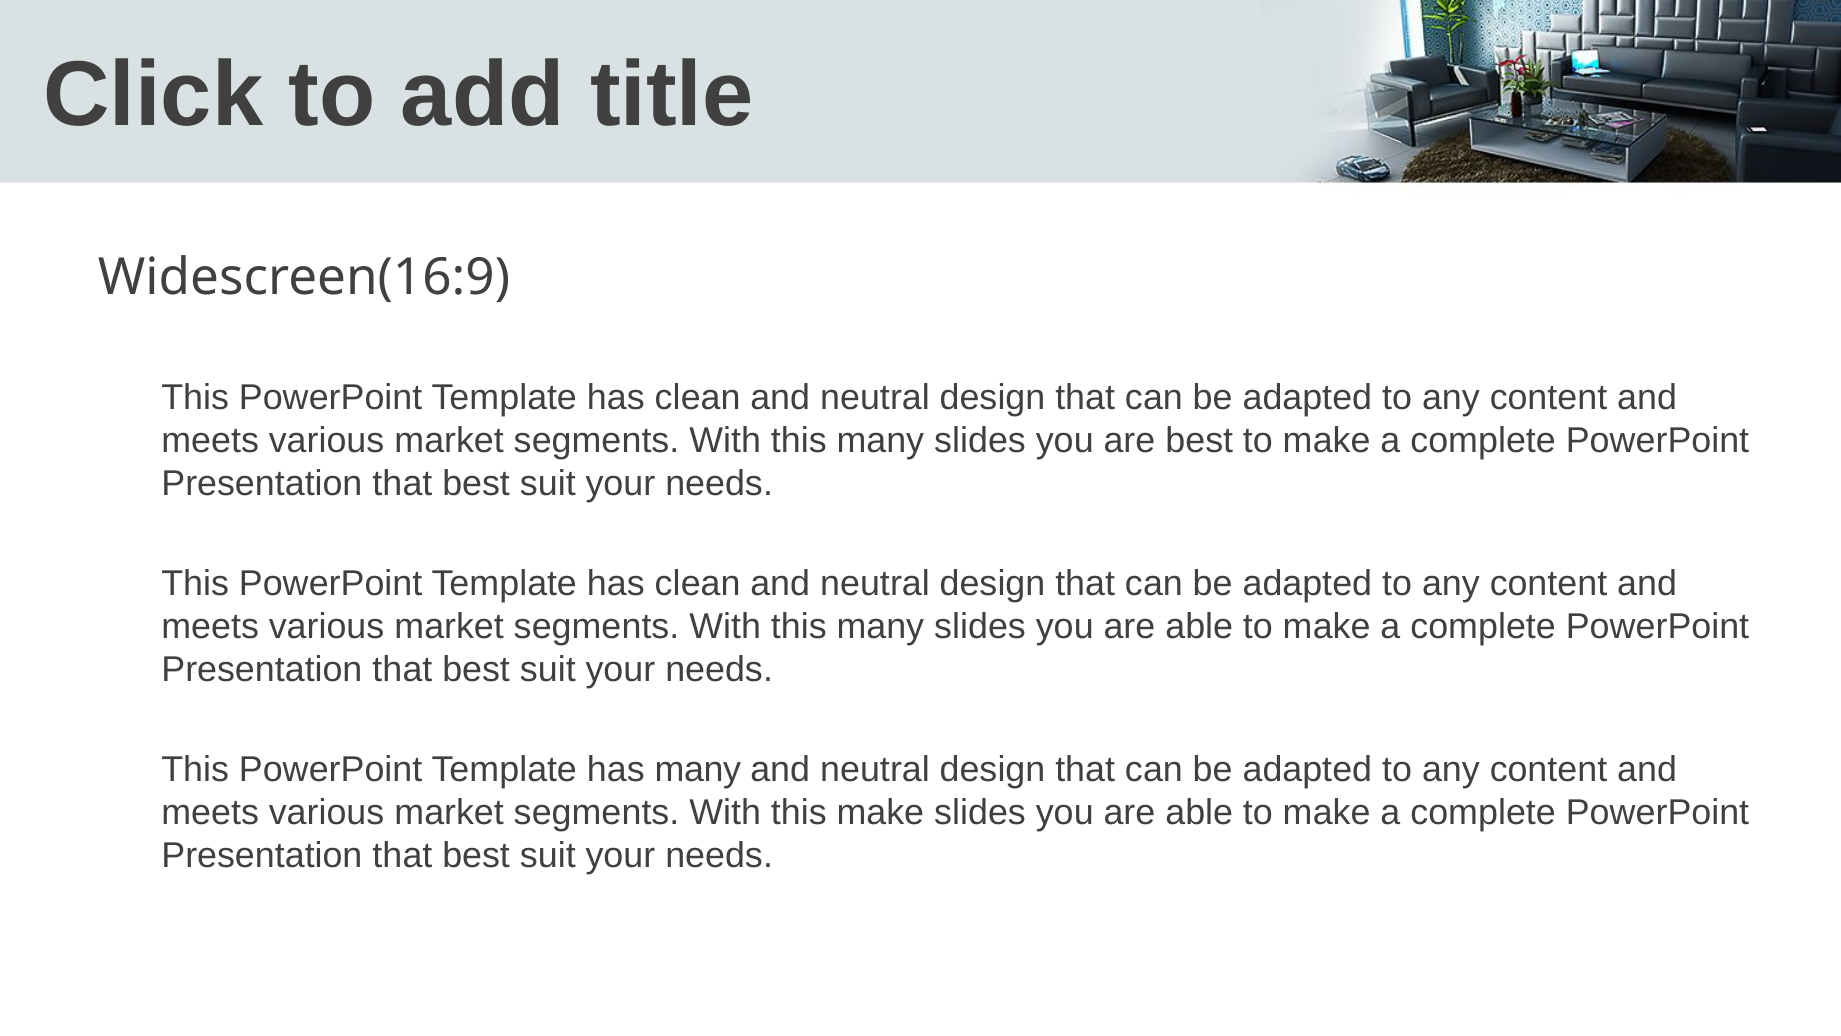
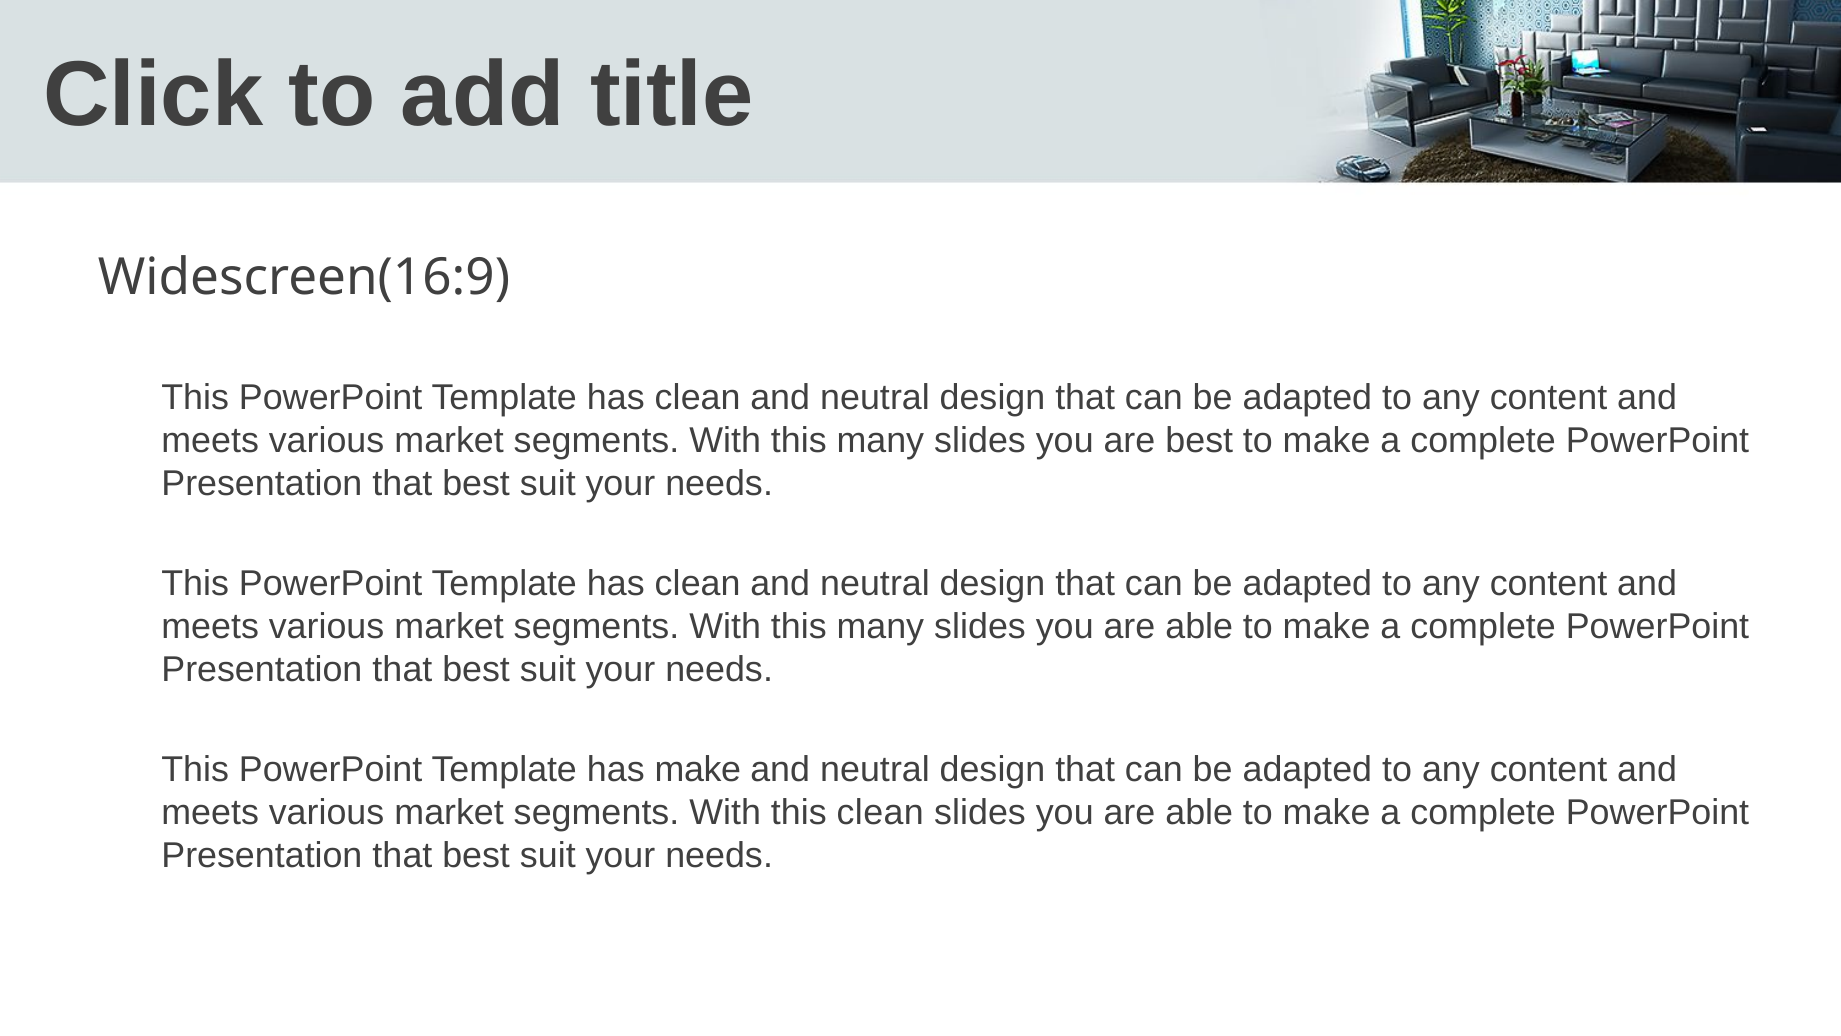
has many: many -> make
this make: make -> clean
